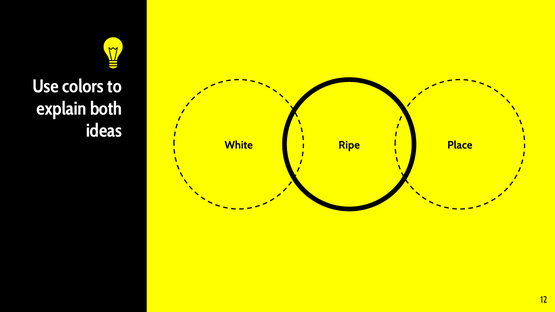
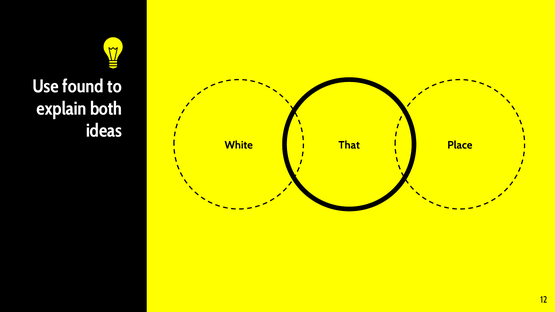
colors: colors -> found
Ripe: Ripe -> That
